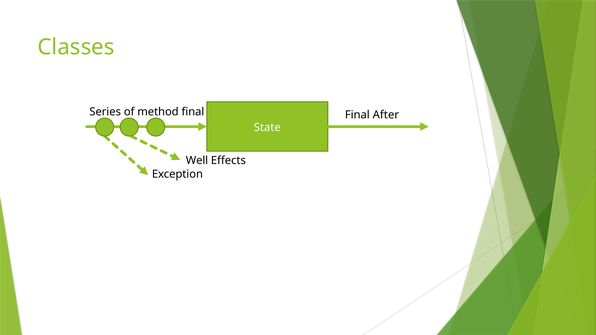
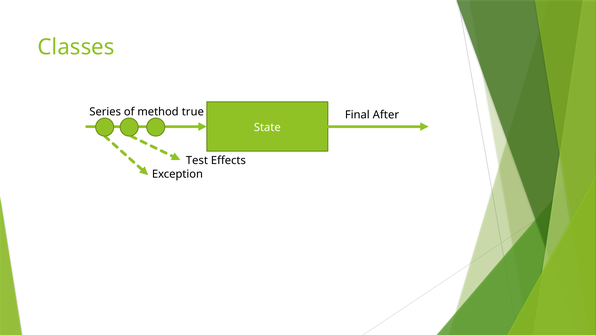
method final: final -> true
Well: Well -> Test
